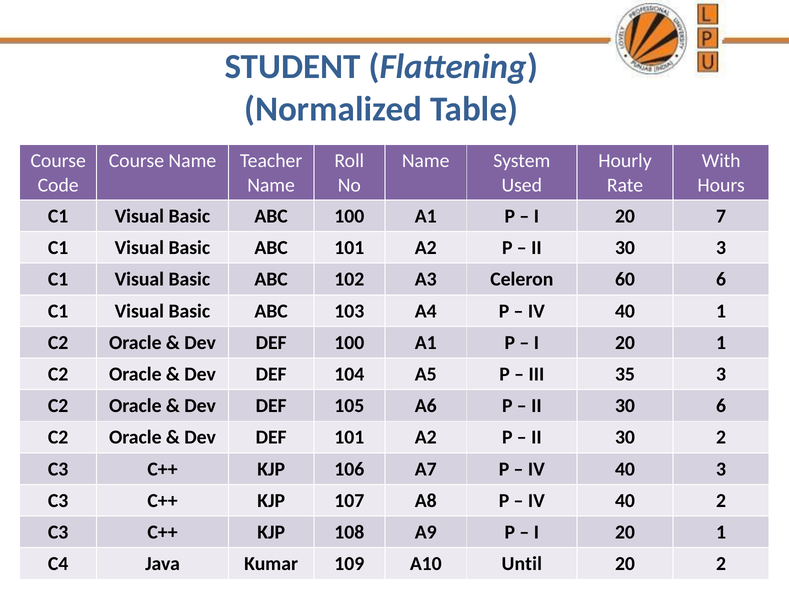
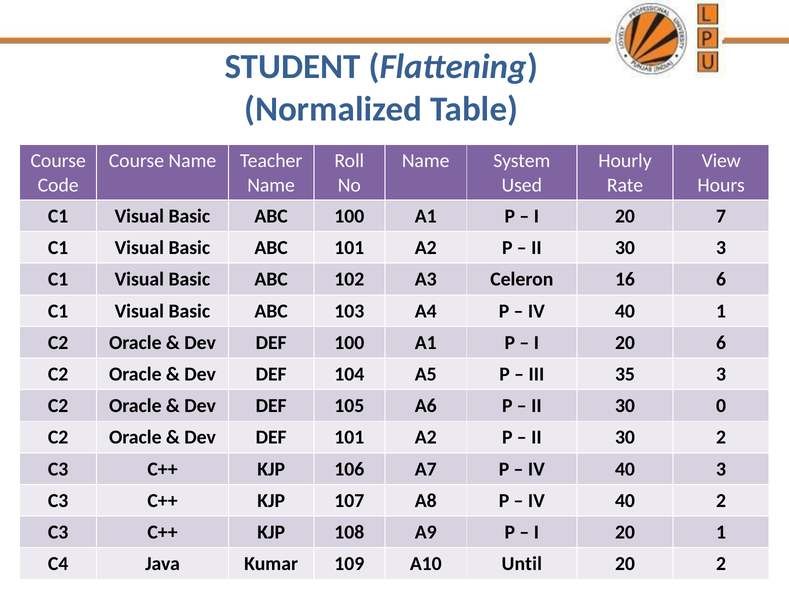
With: With -> View
60: 60 -> 16
1 at (721, 343): 1 -> 6
30 6: 6 -> 0
